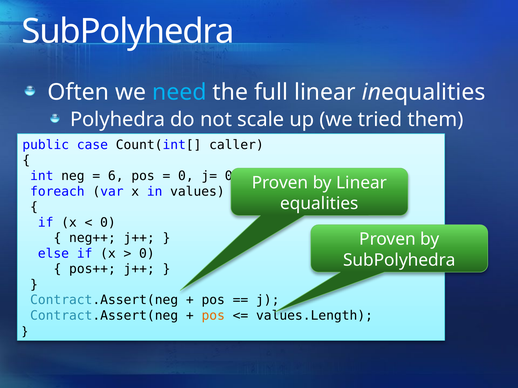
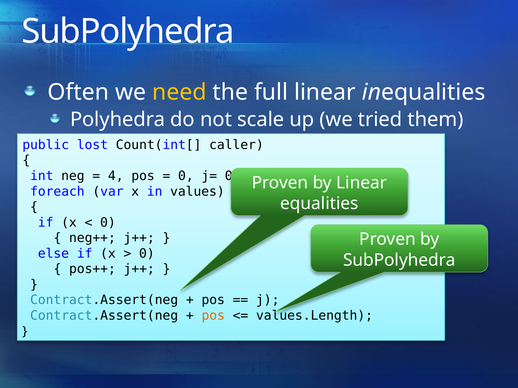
need colour: light blue -> yellow
case: case -> lost
6: 6 -> 4
